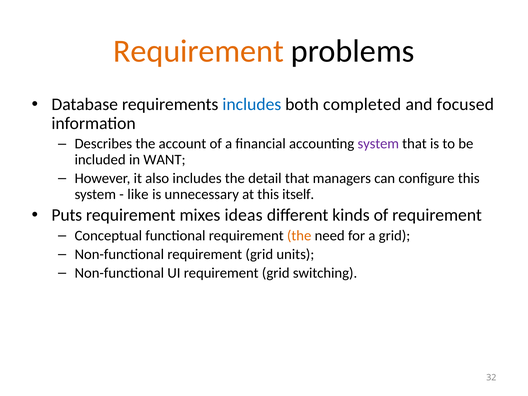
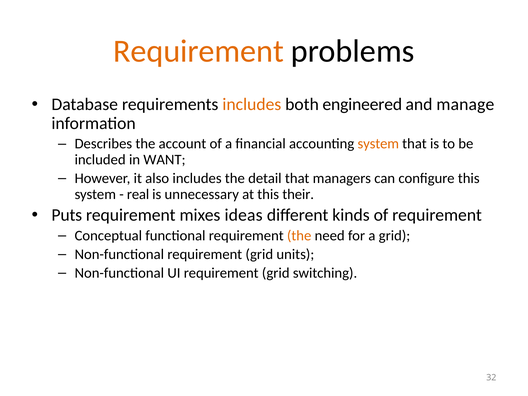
includes at (252, 104) colour: blue -> orange
completed: completed -> engineered
focused: focused -> manage
system at (378, 144) colour: purple -> orange
like: like -> real
itself: itself -> their
